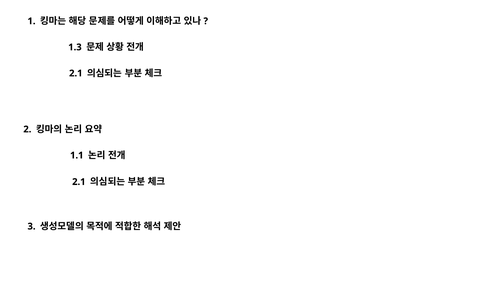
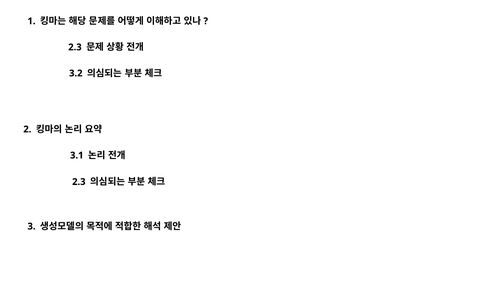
1.3 at (75, 47): 1.3 -> 2.3
2.1 at (76, 73): 2.1 -> 3.2
1.1: 1.1 -> 3.1
2.1 at (79, 182): 2.1 -> 2.3
